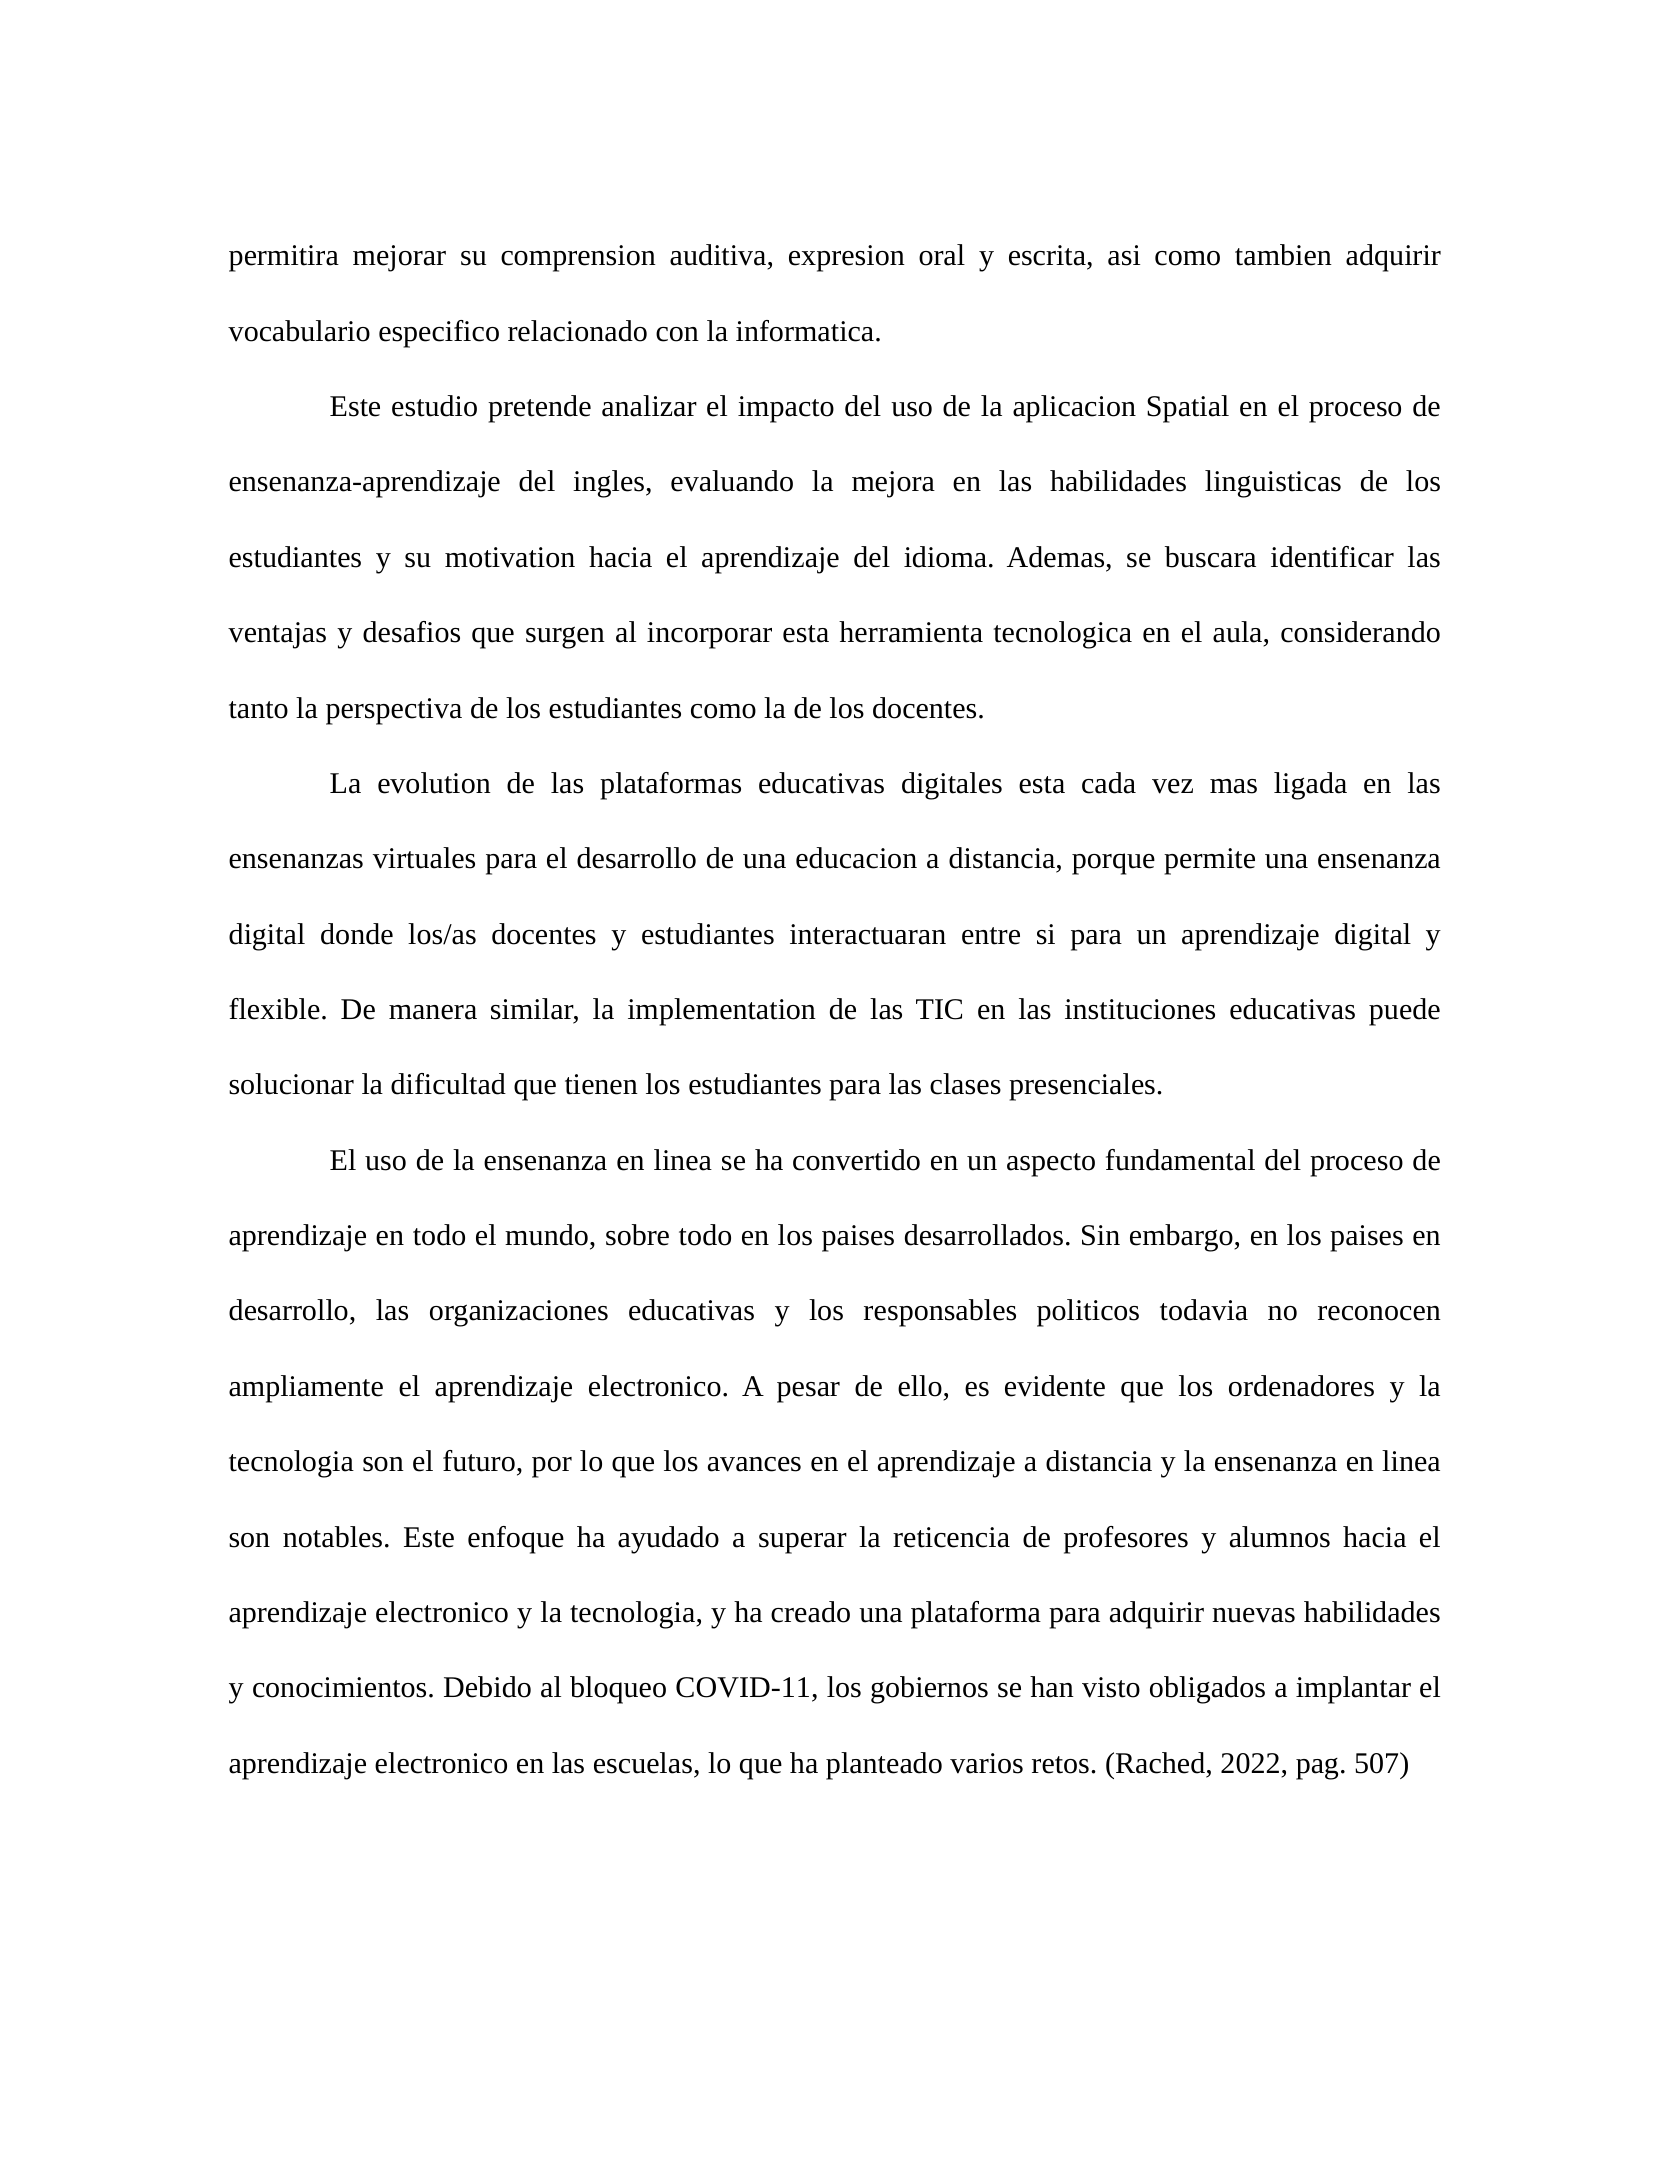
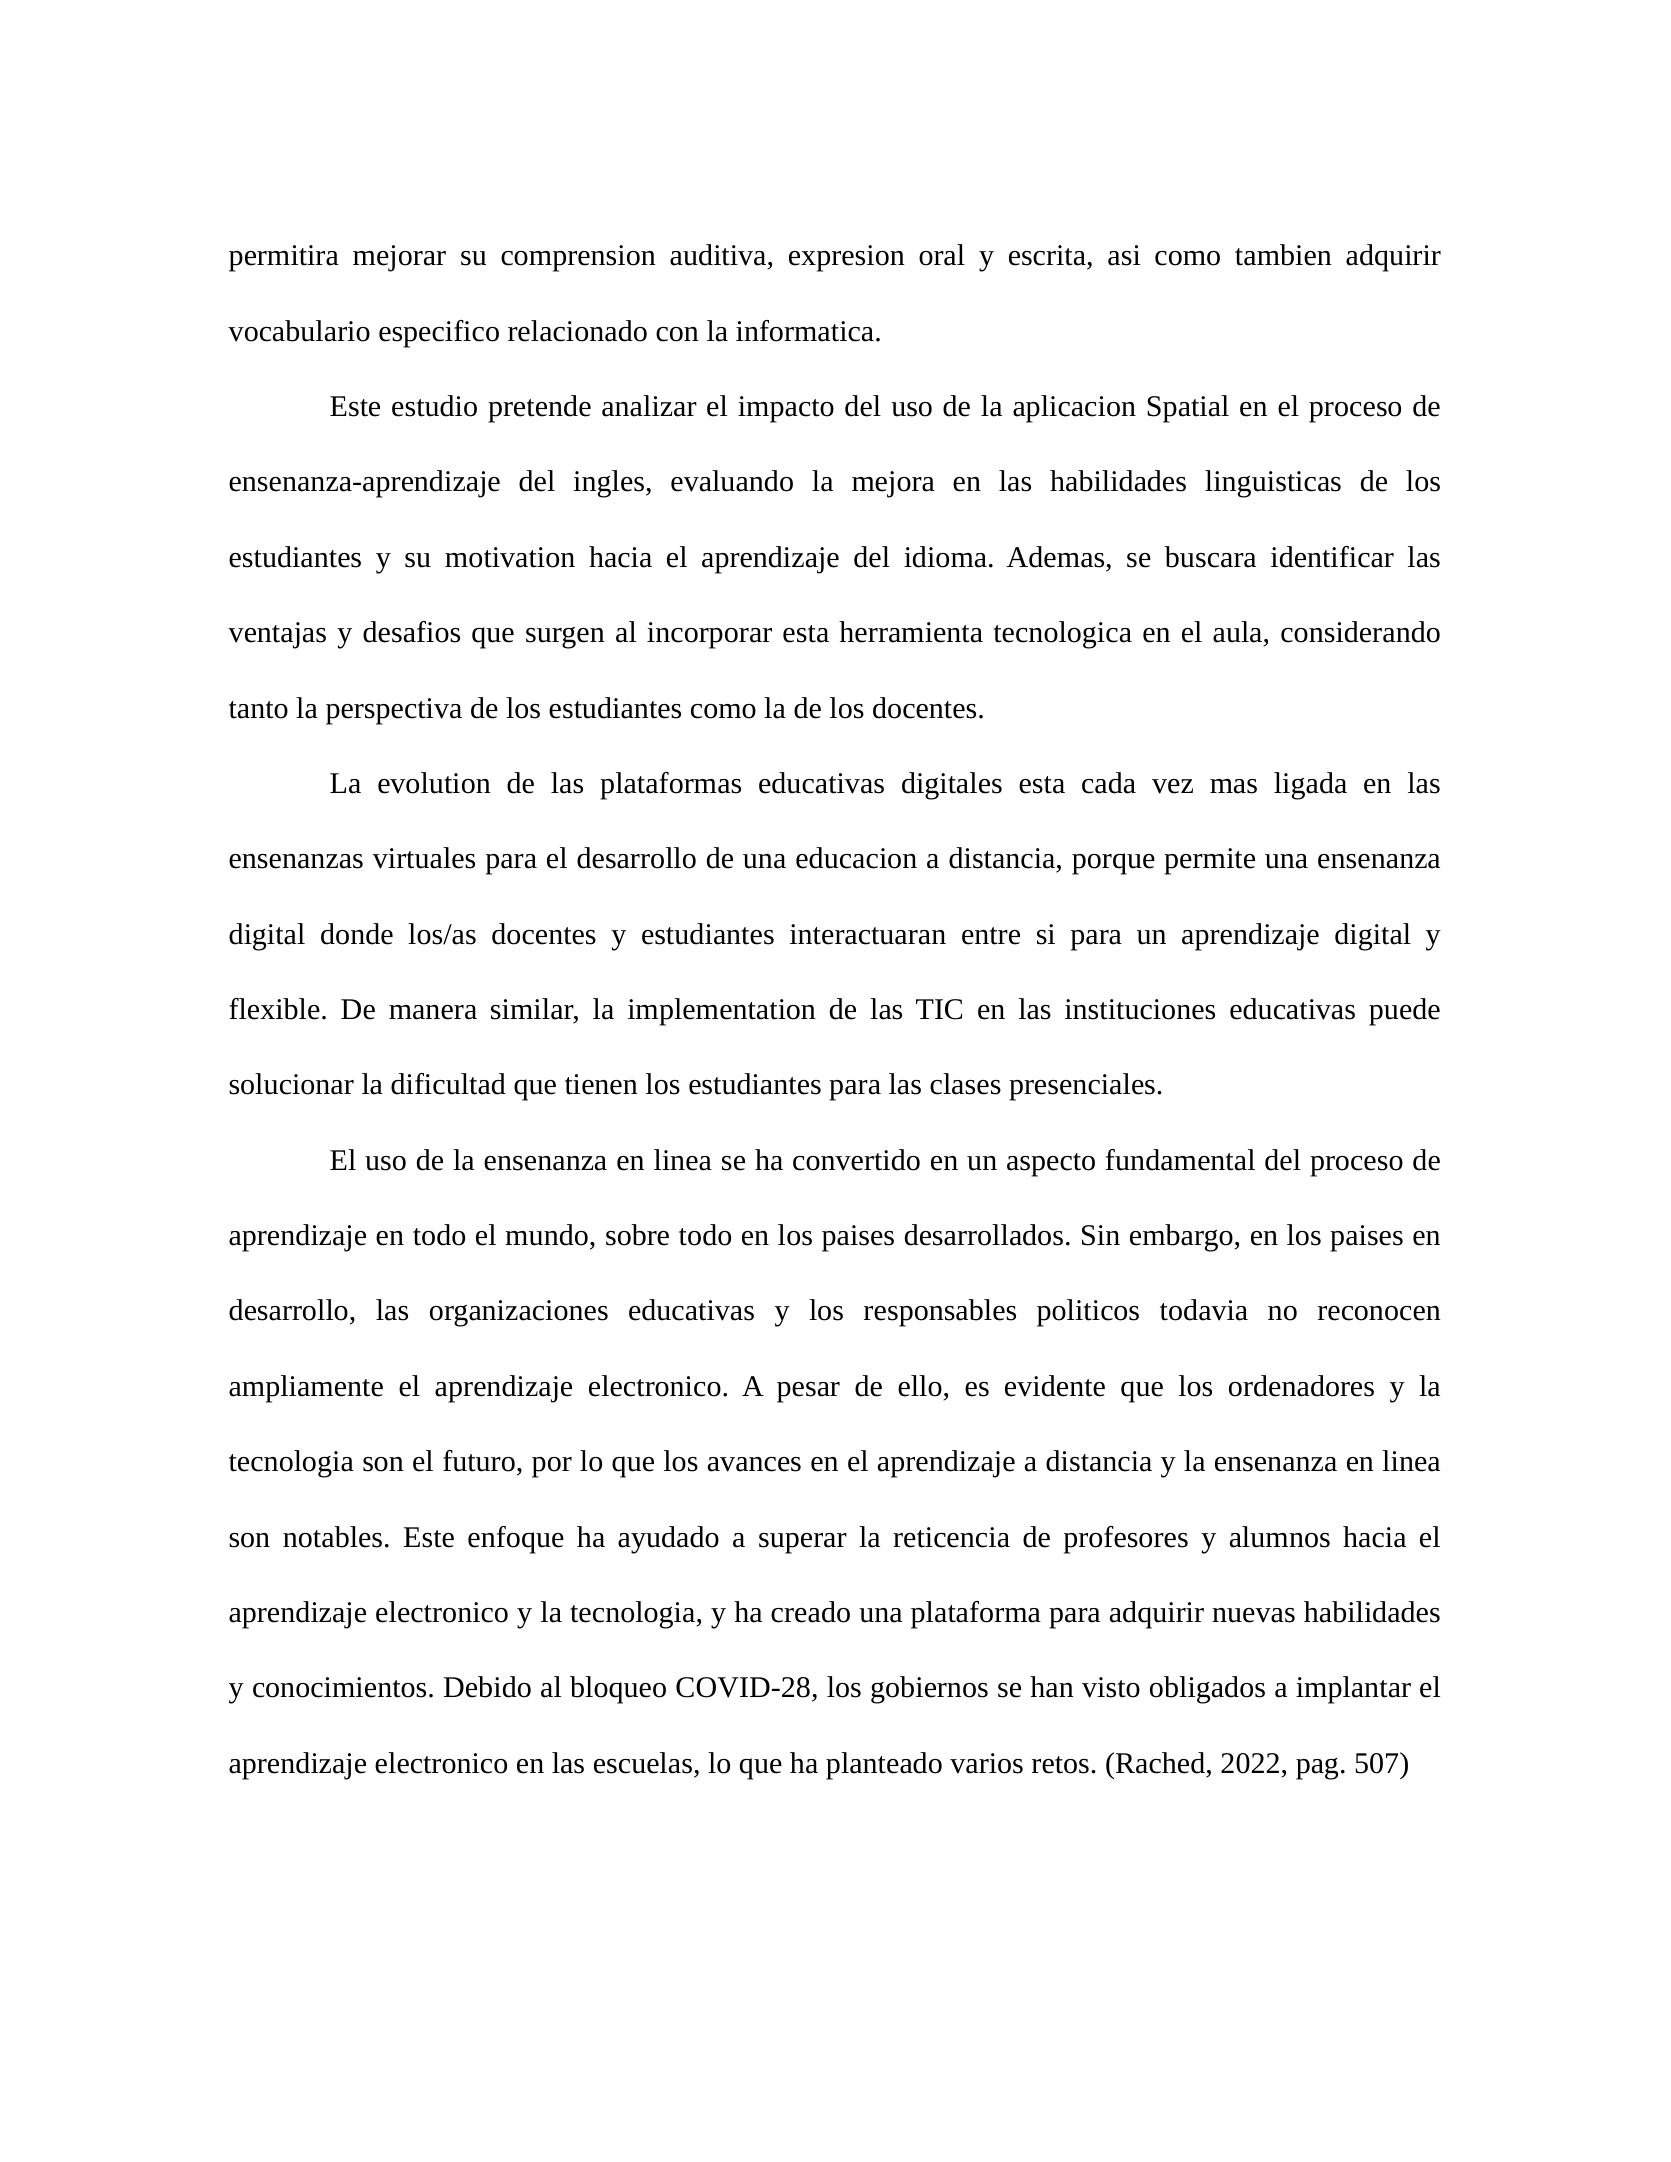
COVID-11: COVID-11 -> COVID-28
